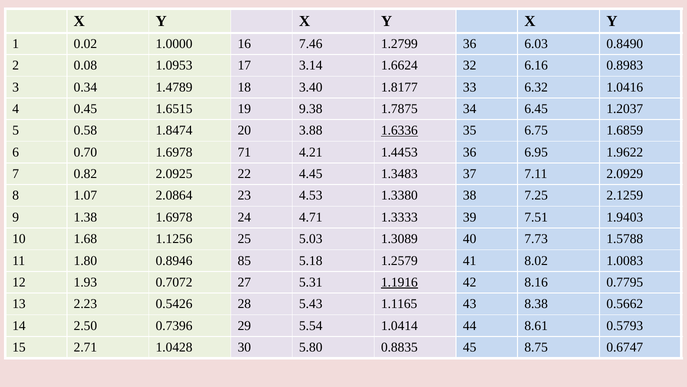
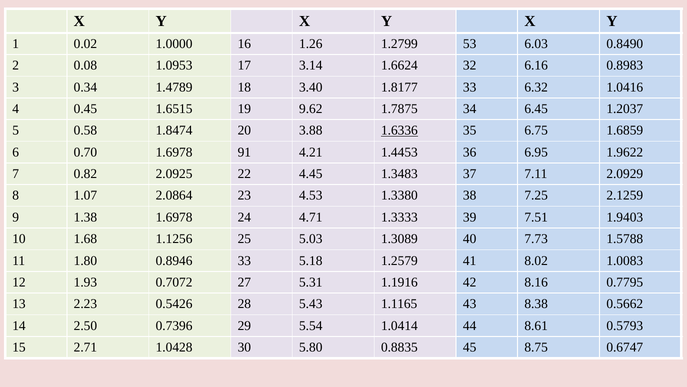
7.46: 7.46 -> 1.26
1.2799 36: 36 -> 53
9.38: 9.38 -> 9.62
71: 71 -> 91
0.8946 85: 85 -> 33
1.1916 underline: present -> none
